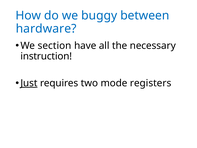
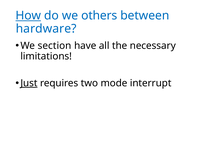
How underline: none -> present
buggy: buggy -> others
instruction: instruction -> limitations
registers: registers -> interrupt
